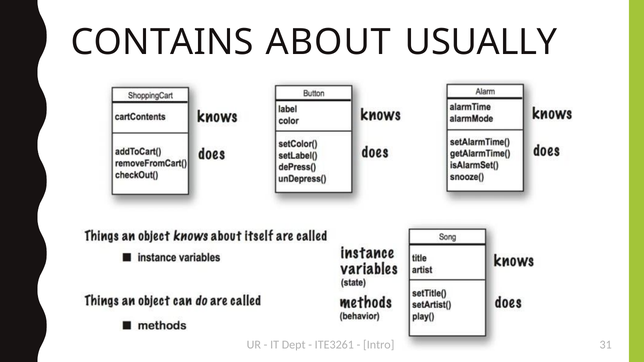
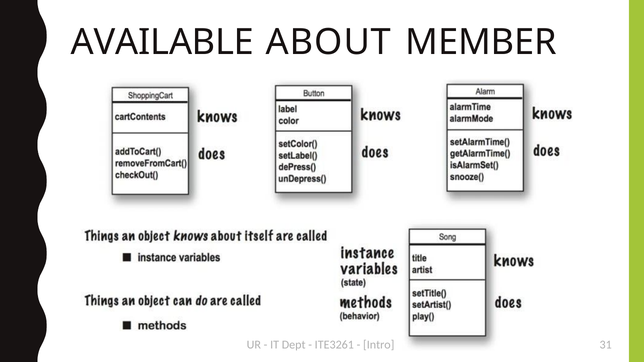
CONTAINS: CONTAINS -> AVAILABLE
USUALLY: USUALLY -> MEMBER
